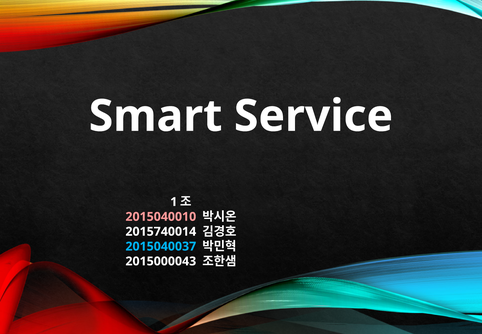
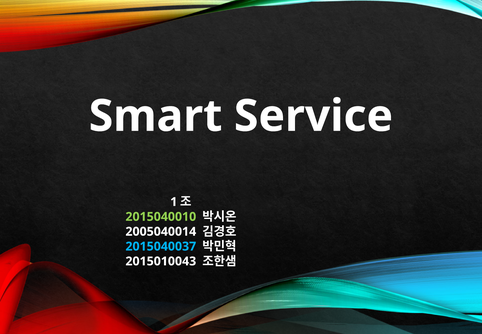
2015040010 colour: pink -> light green
2015740014: 2015740014 -> 2005040014
2015000043: 2015000043 -> 2015010043
